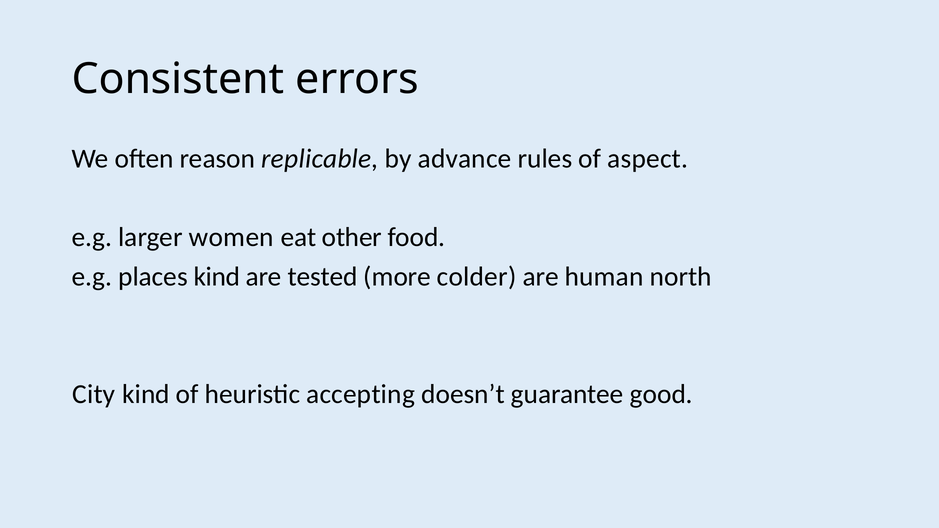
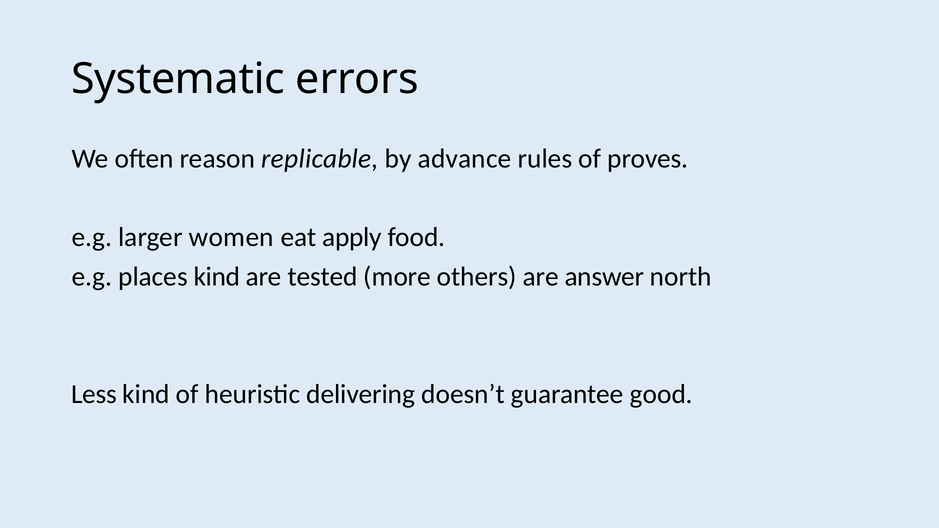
Consistent: Consistent -> Systematic
aspect: aspect -> proves
other: other -> apply
colder: colder -> others
human: human -> answer
City: City -> Less
accepting: accepting -> delivering
